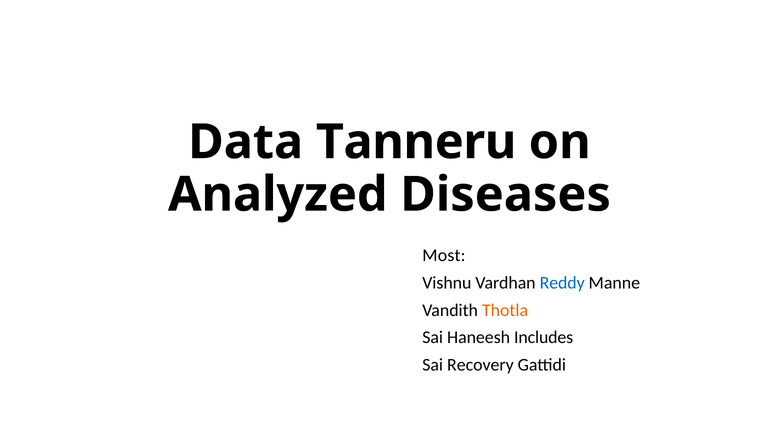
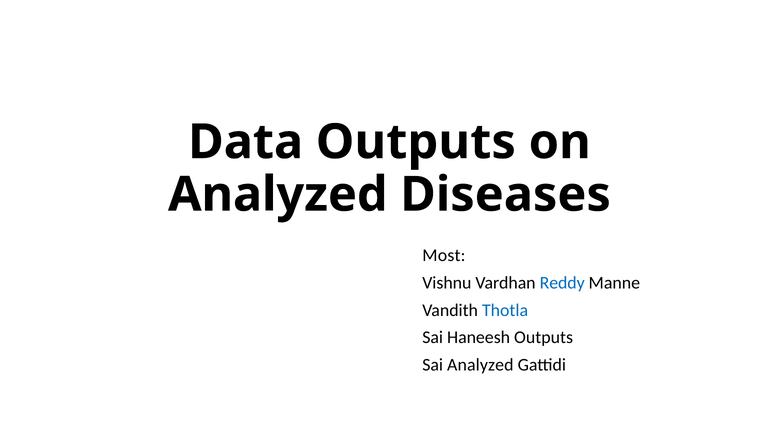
Data Tanneru: Tanneru -> Outputs
Thotla colour: orange -> blue
Haneesh Includes: Includes -> Outputs
Sai Recovery: Recovery -> Analyzed
